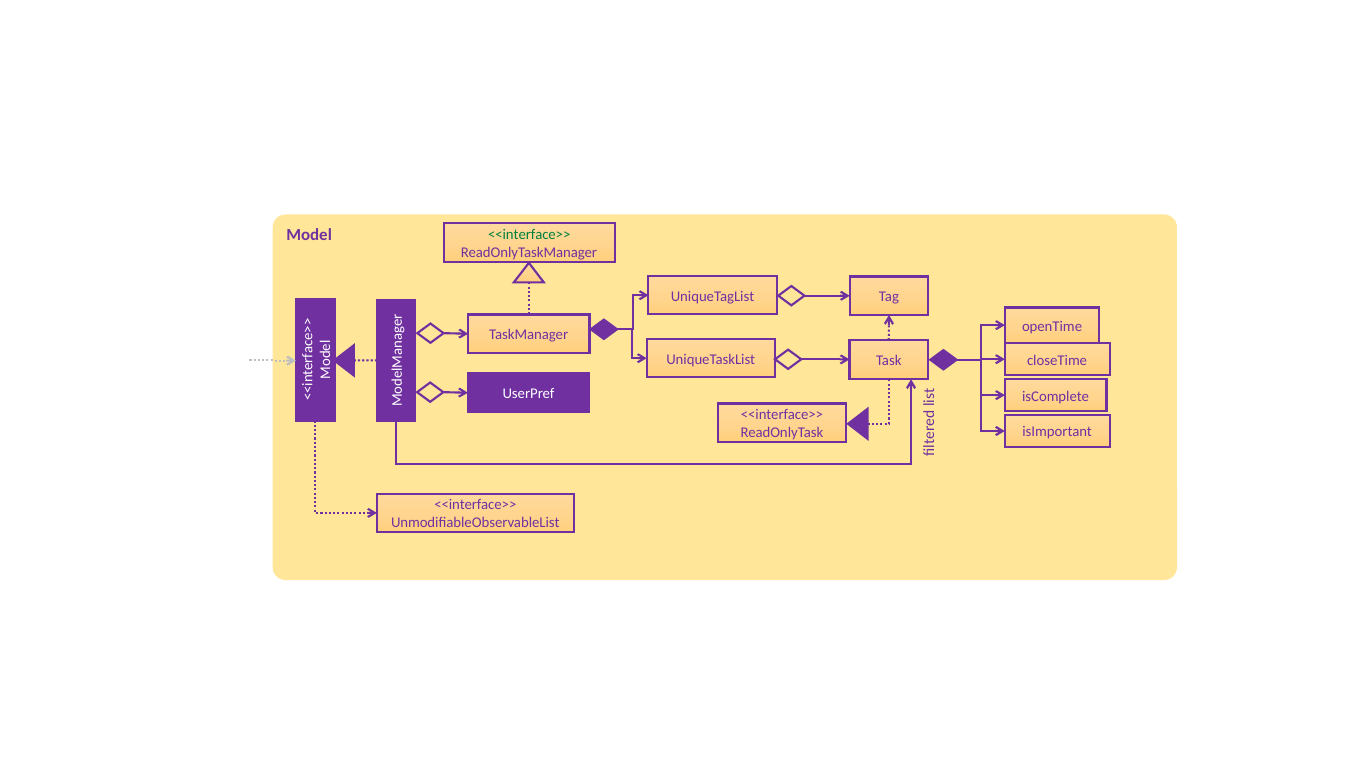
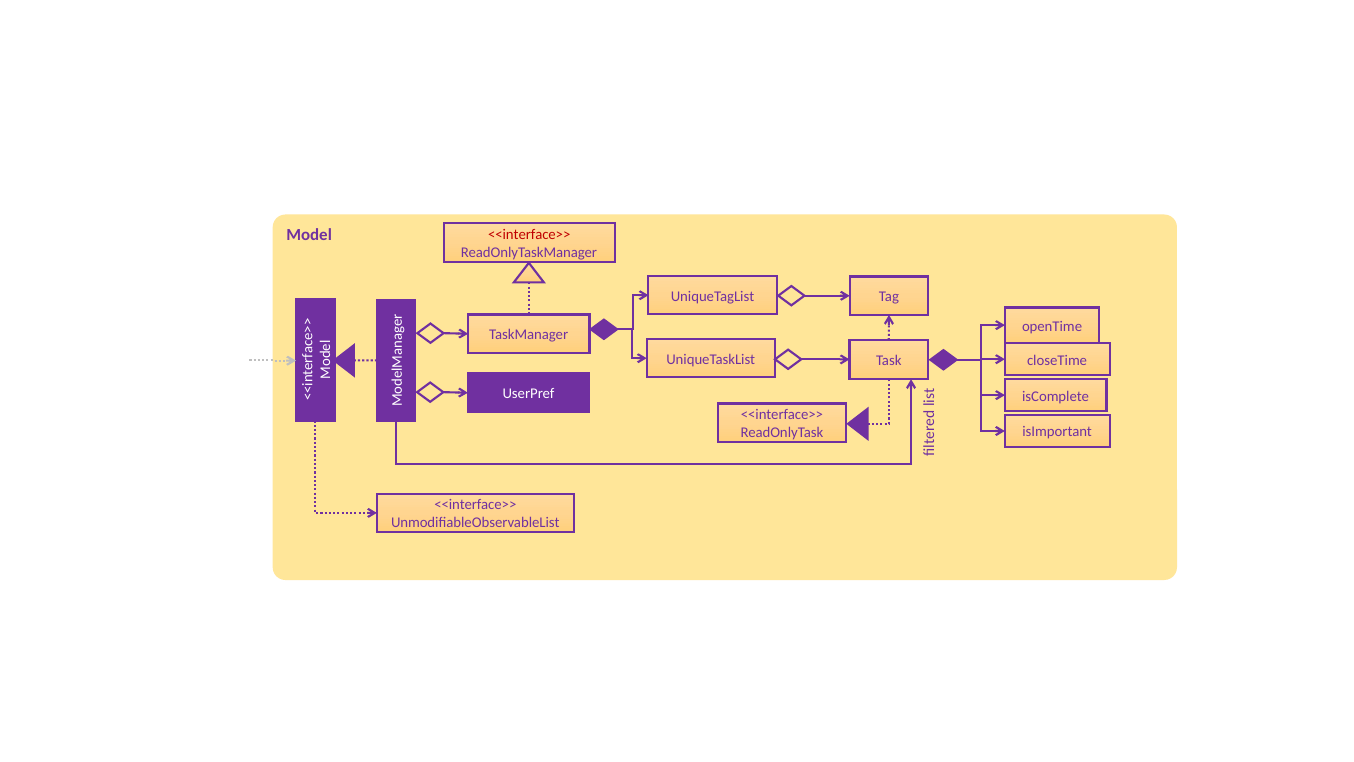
<<interface>> at (529, 235) colour: green -> red
